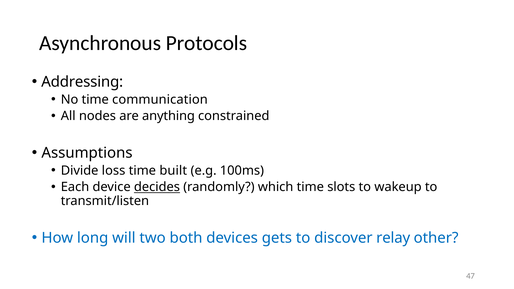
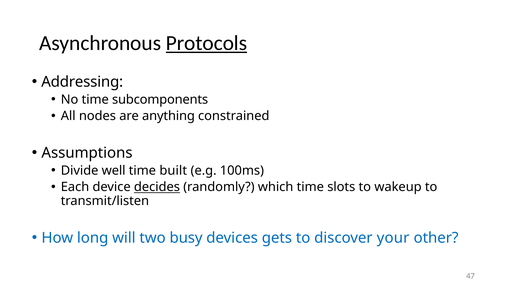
Protocols underline: none -> present
communication: communication -> subcomponents
loss: loss -> well
both: both -> busy
relay: relay -> your
